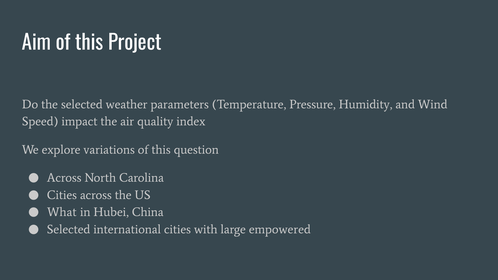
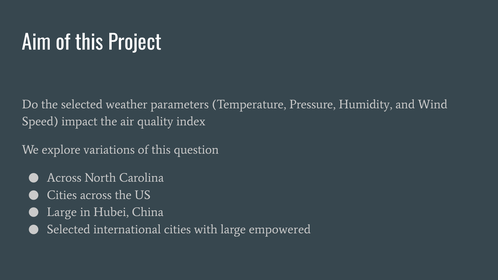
What at (62, 212): What -> Large
